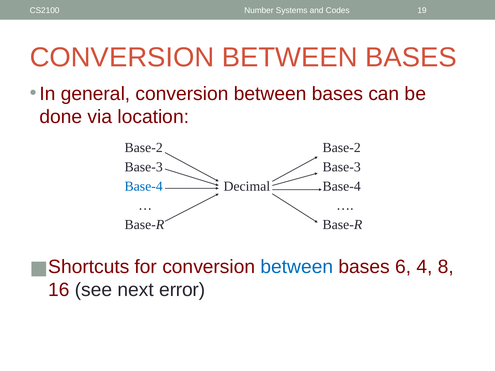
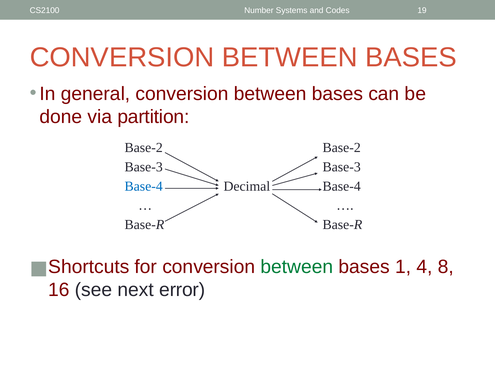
location: location -> partition
between at (297, 267) colour: blue -> green
6: 6 -> 1
